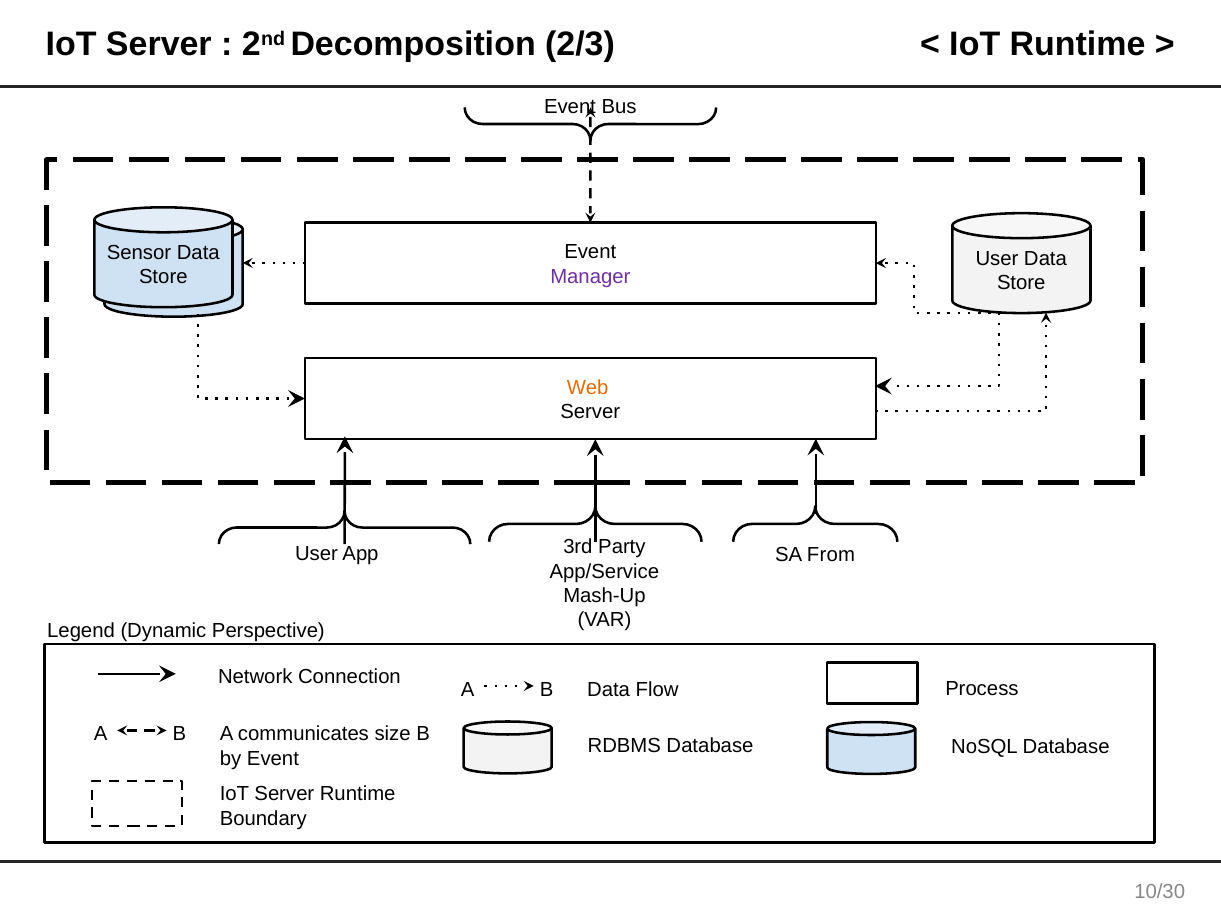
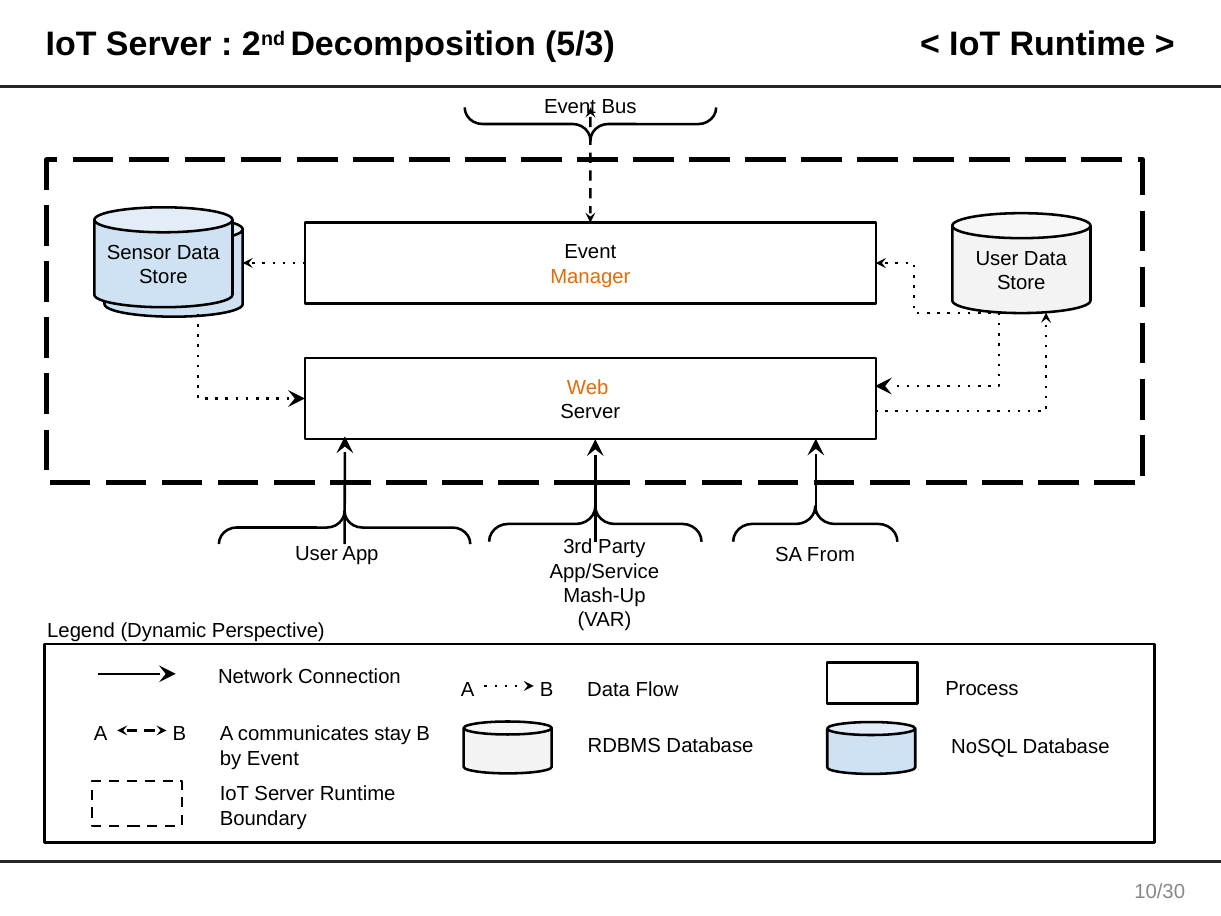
2/3: 2/3 -> 5/3
Manager colour: purple -> orange
size: size -> stay
